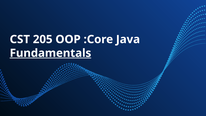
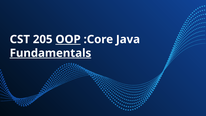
OOP underline: none -> present
